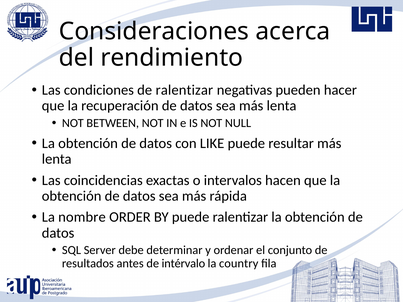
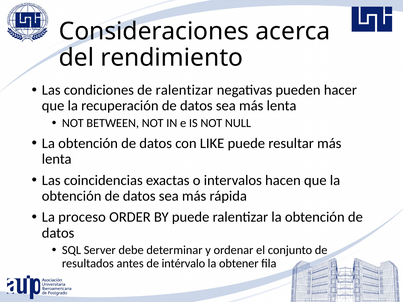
nombre: nombre -> proceso
country: country -> obtener
